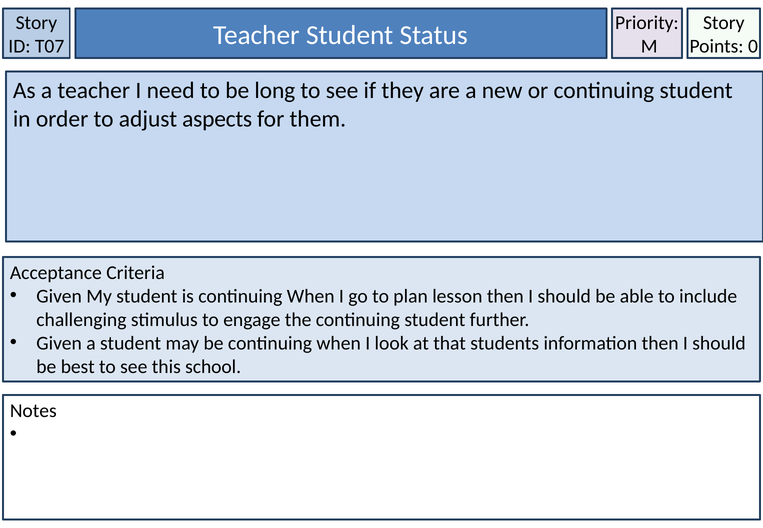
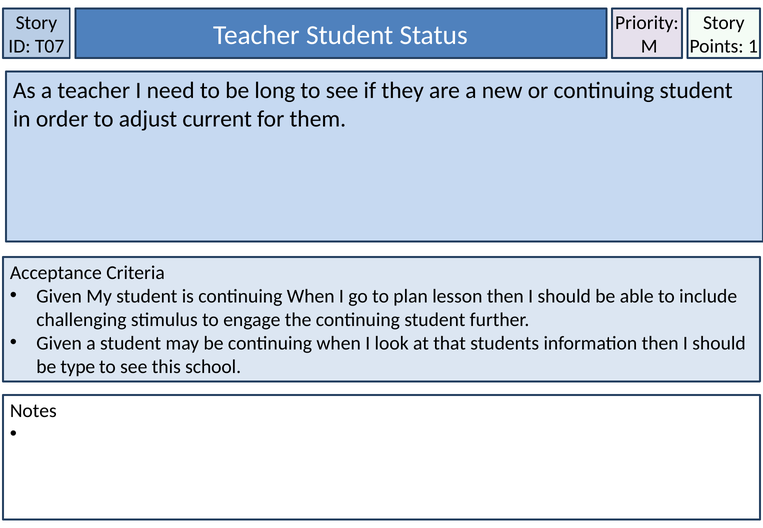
0: 0 -> 1
aspects: aspects -> current
best: best -> type
